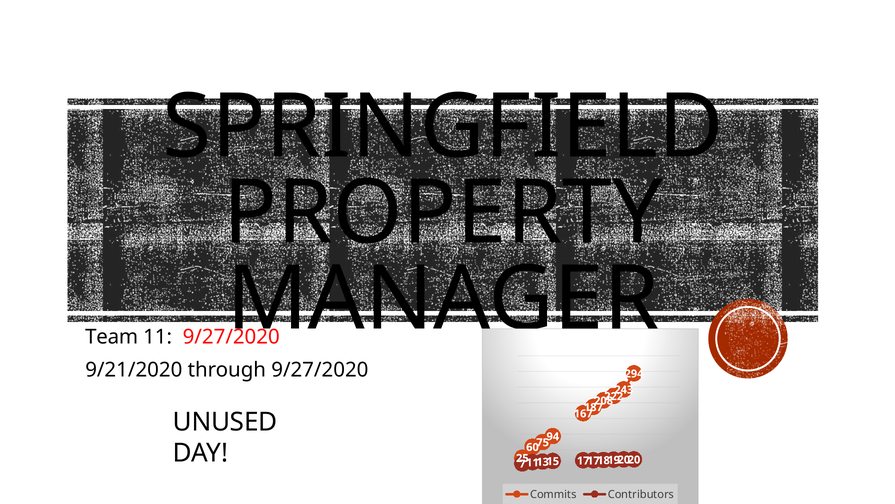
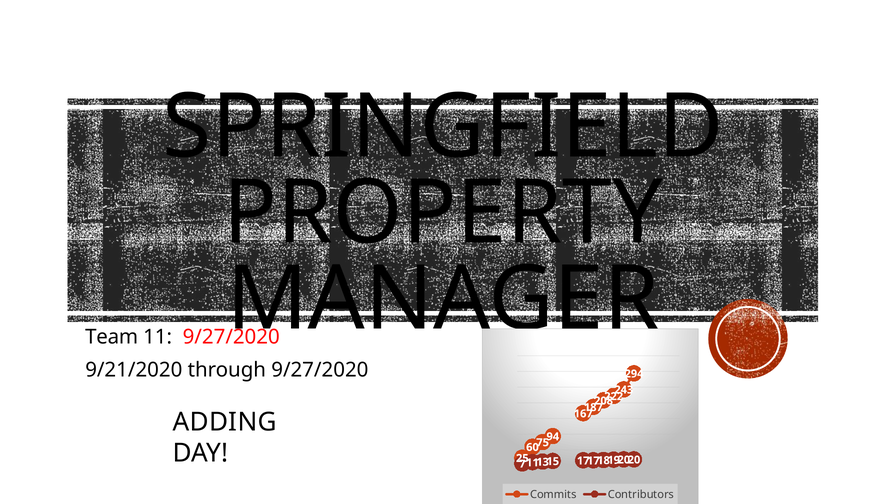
UNUSED: UNUSED -> ADDING
